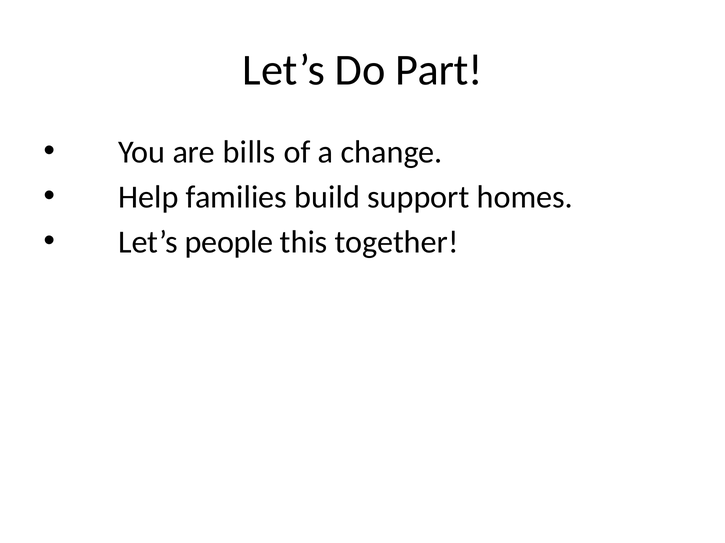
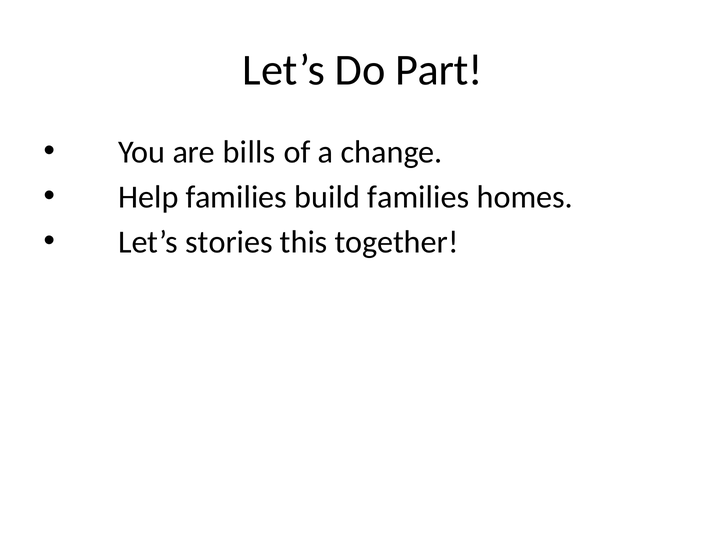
build support: support -> families
people: people -> stories
